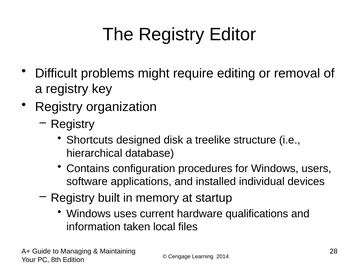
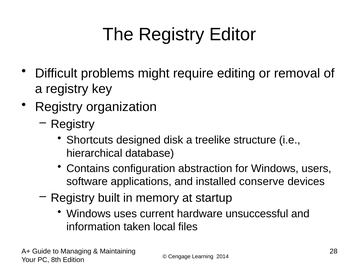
procedures: procedures -> abstraction
individual: individual -> conserve
qualifications: qualifications -> unsuccessful
